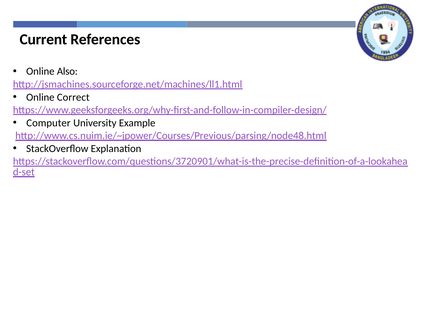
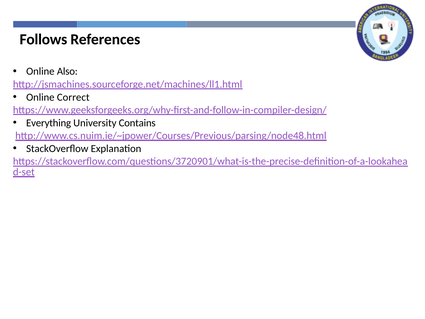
Current: Current -> Follows
Computer: Computer -> Everything
Example: Example -> Contains
